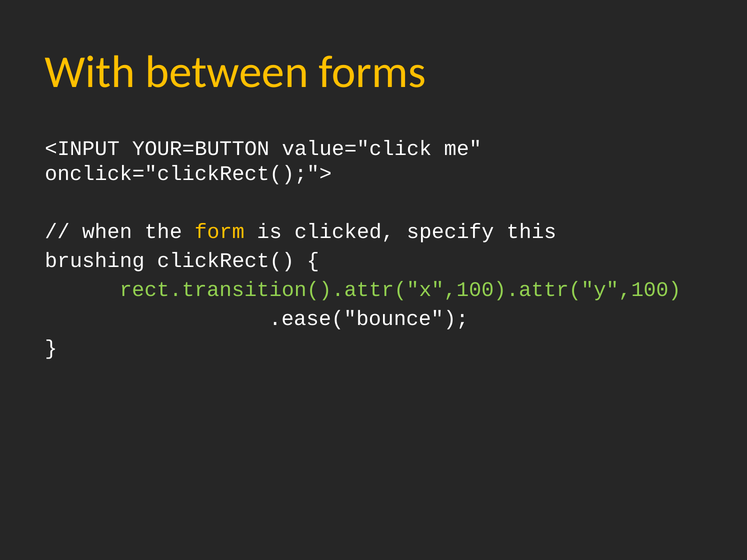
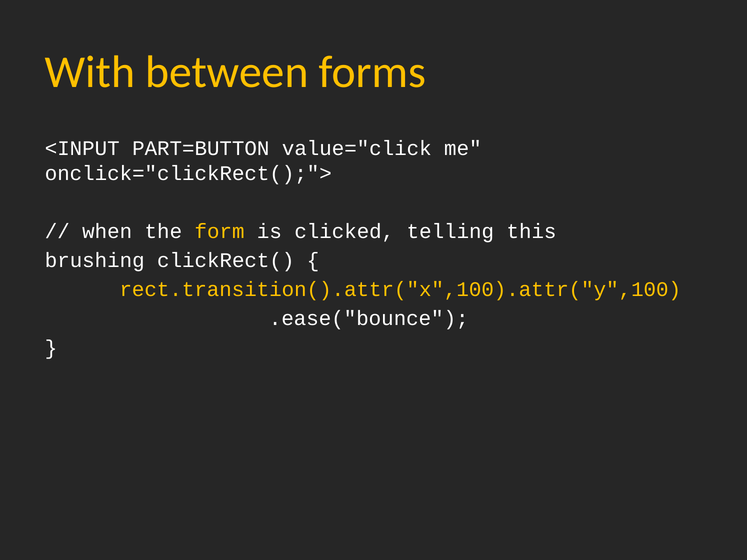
YOUR=BUTTON: YOUR=BUTTON -> PART=BUTTON
specify: specify -> telling
rect.transition().attr("x",100).attr("y",100 colour: light green -> yellow
